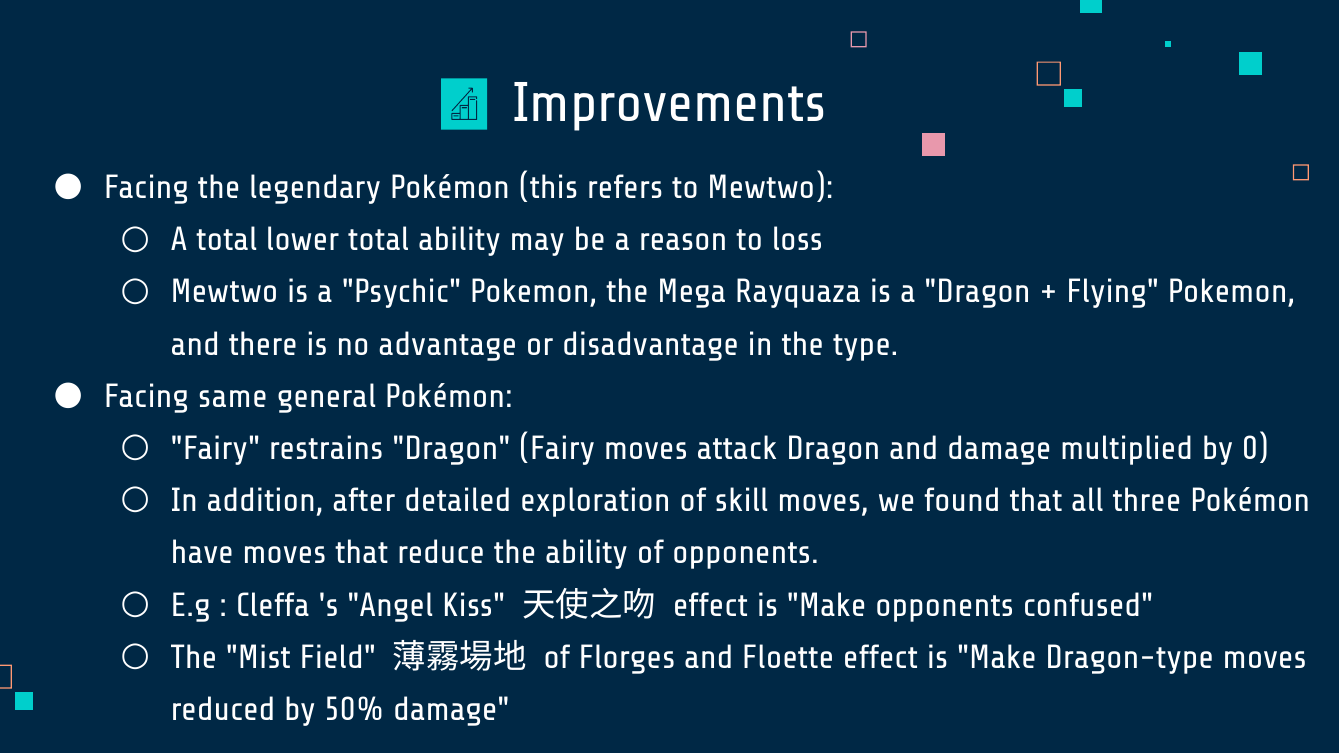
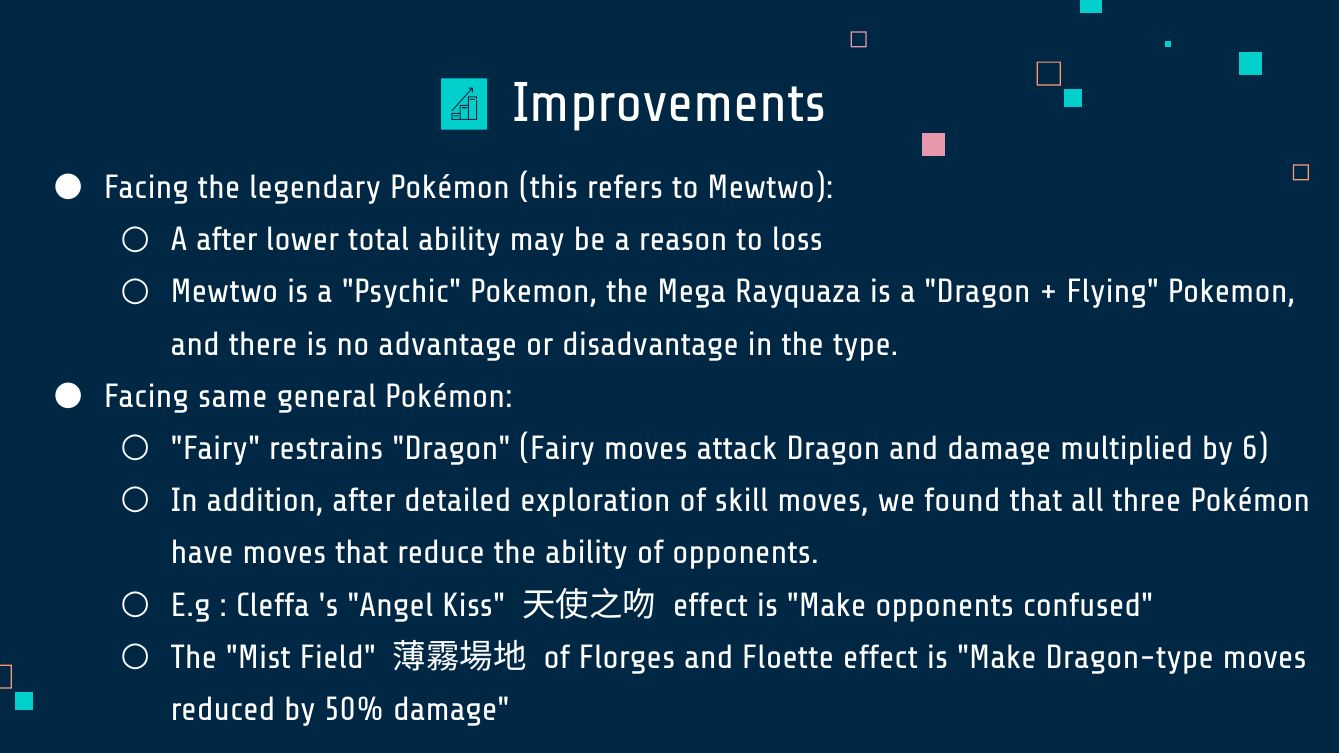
A total: total -> after
0: 0 -> 6
